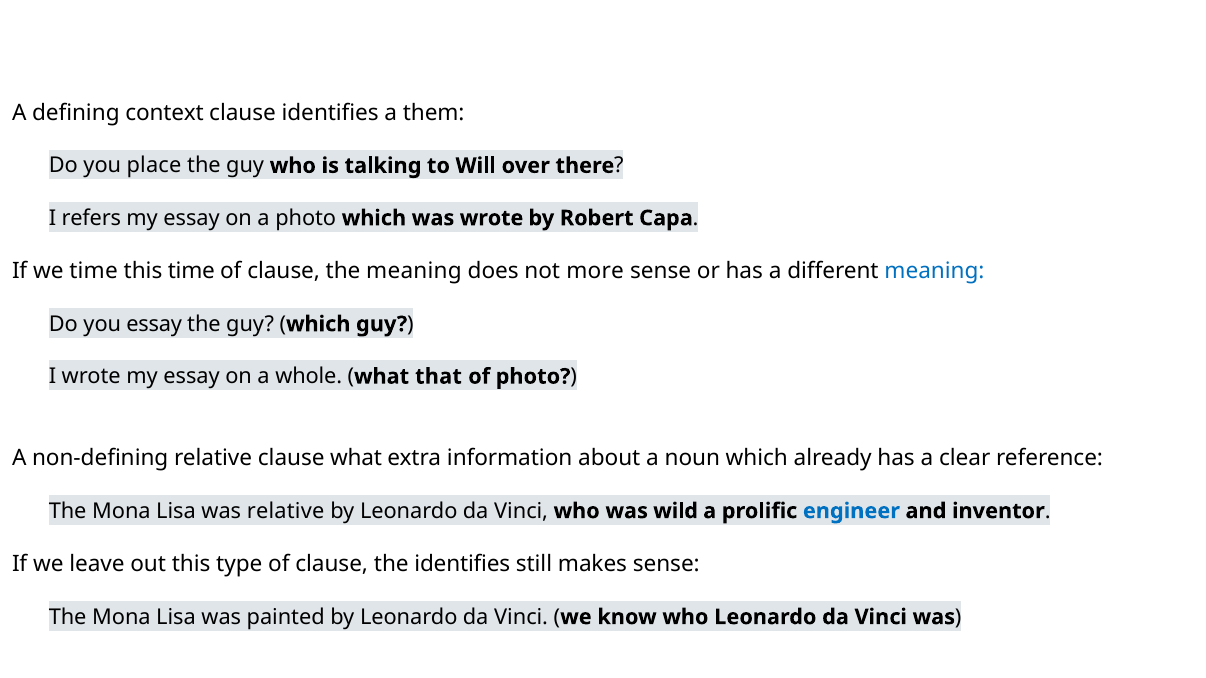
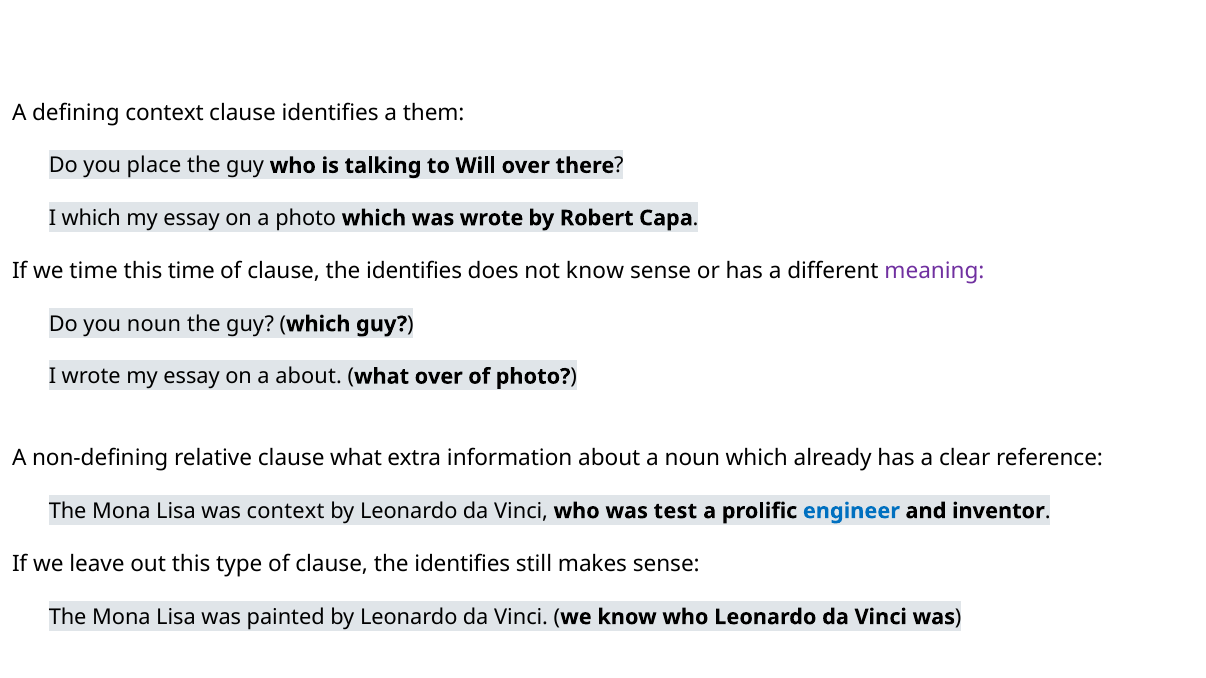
I refers: refers -> which
meaning at (414, 271): meaning -> identifies
not more: more -> know
meaning at (934, 271) colour: blue -> purple
you essay: essay -> noun
a whole: whole -> about
what that: that -> over
was relative: relative -> context
wild: wild -> test
